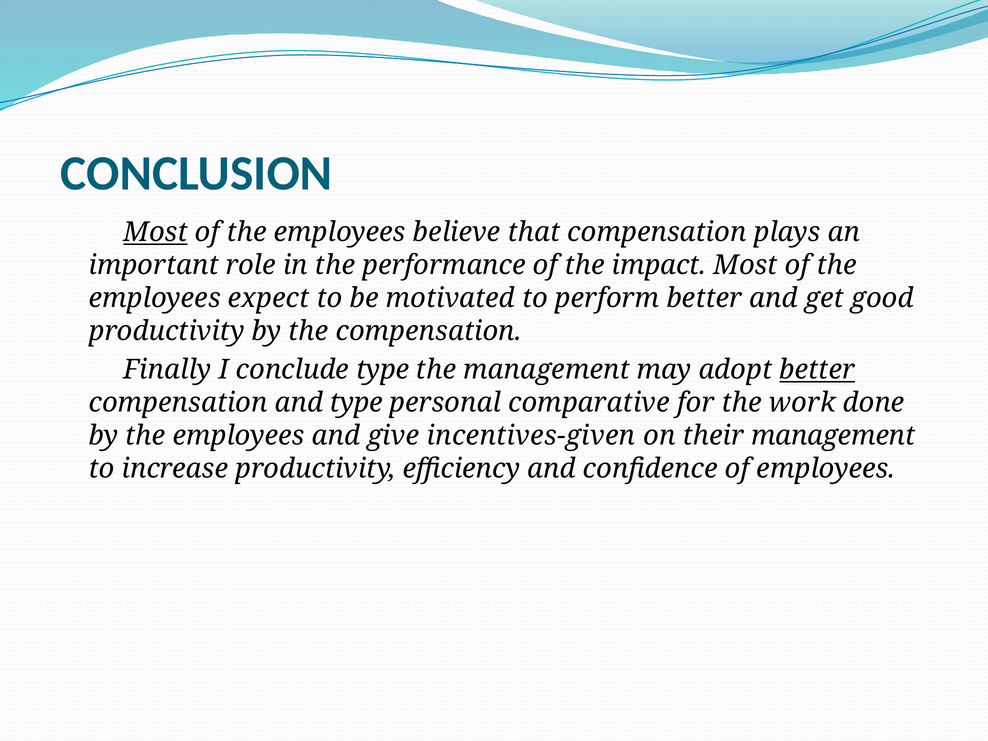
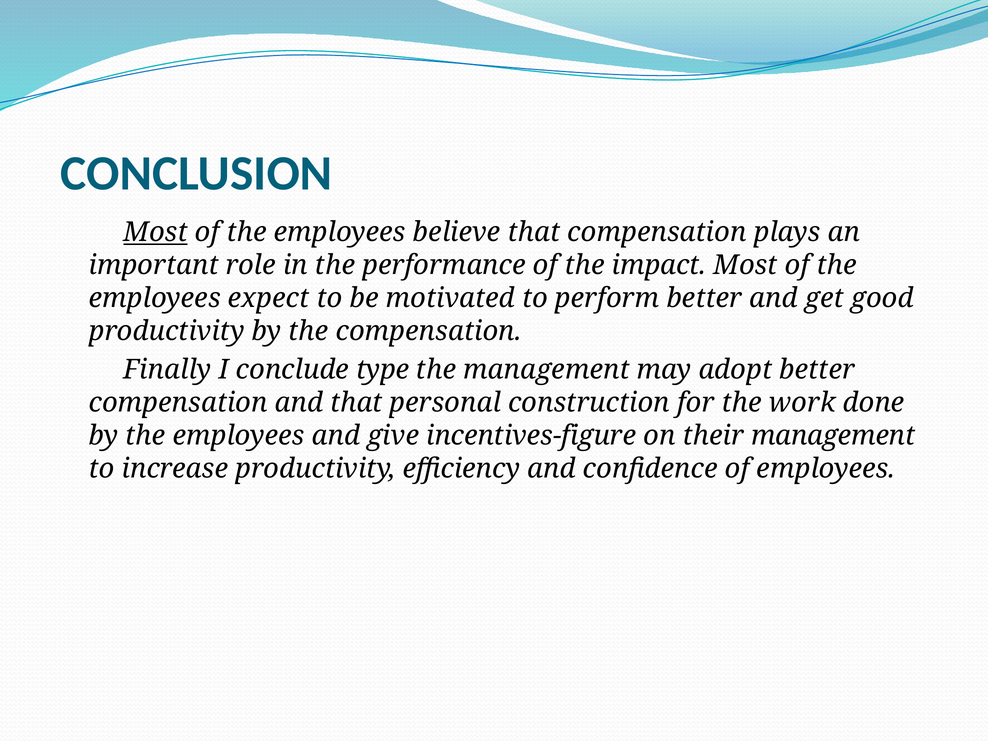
better at (817, 370) underline: present -> none
and type: type -> that
comparative: comparative -> construction
incentives-given: incentives-given -> incentives-figure
